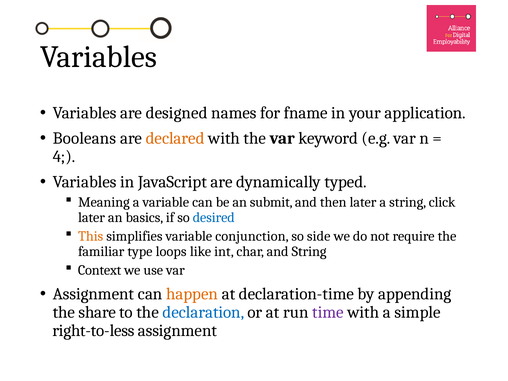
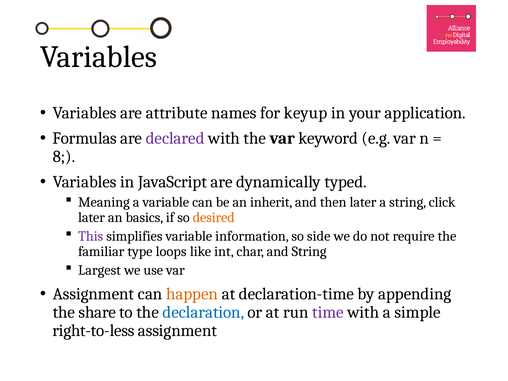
designed: designed -> attribute
fname: fname -> keyup
Booleans: Booleans -> Formulas
declared colour: orange -> purple
4: 4 -> 8
submit: submit -> inherit
desired colour: blue -> orange
This colour: orange -> purple
conjunction: conjunction -> information
Context: Context -> Largest
